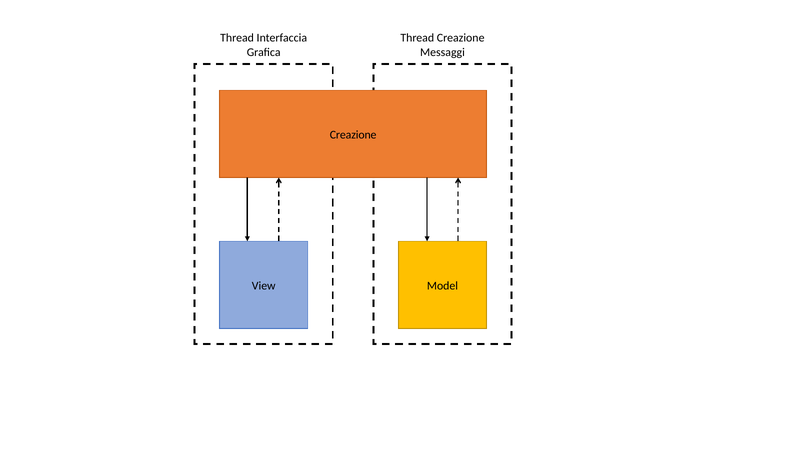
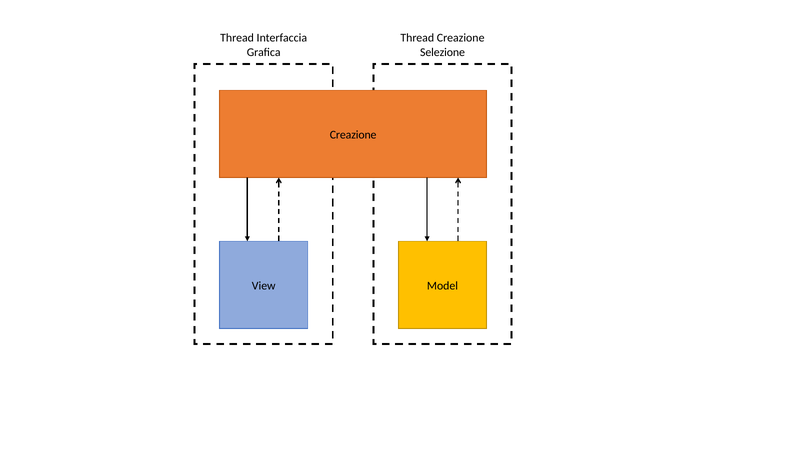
Messaggi: Messaggi -> Selezione
